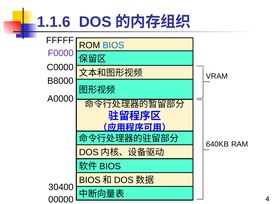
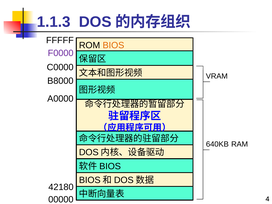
1.1.6: 1.1.6 -> 1.1.3
BIOS colour: blue -> orange
30400: 30400 -> 42180
